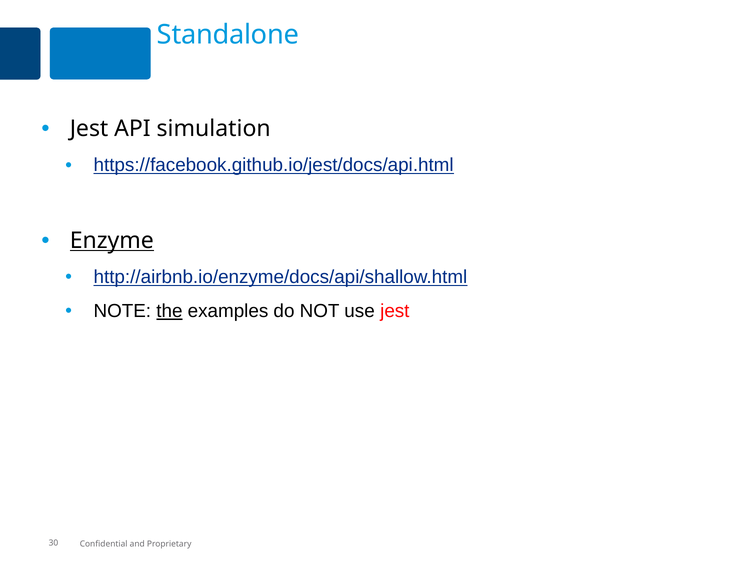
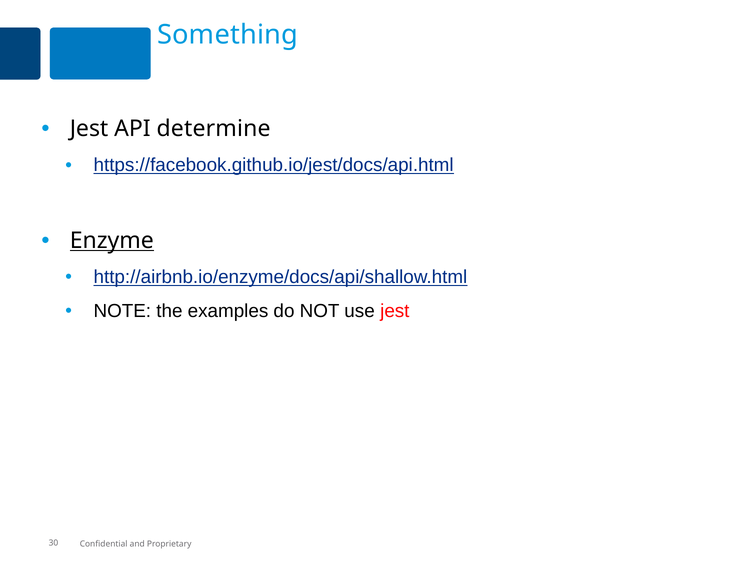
Standalone: Standalone -> Something
simulation: simulation -> determine
the underline: present -> none
